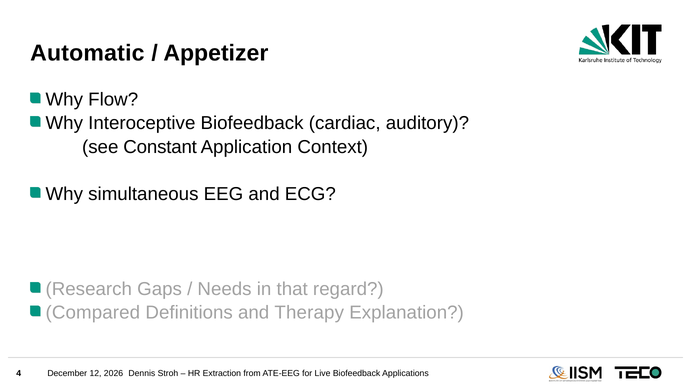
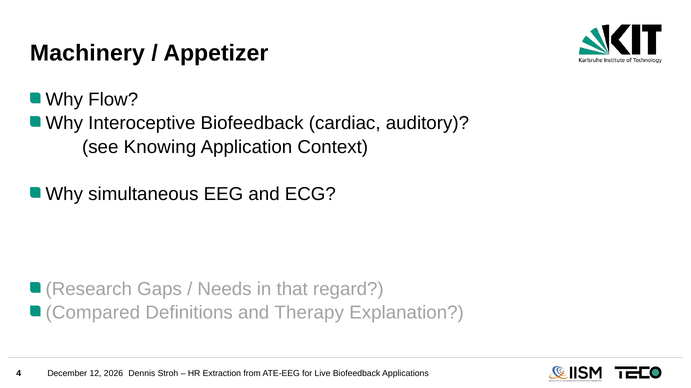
Automatic: Automatic -> Machinery
Constant: Constant -> Knowing
